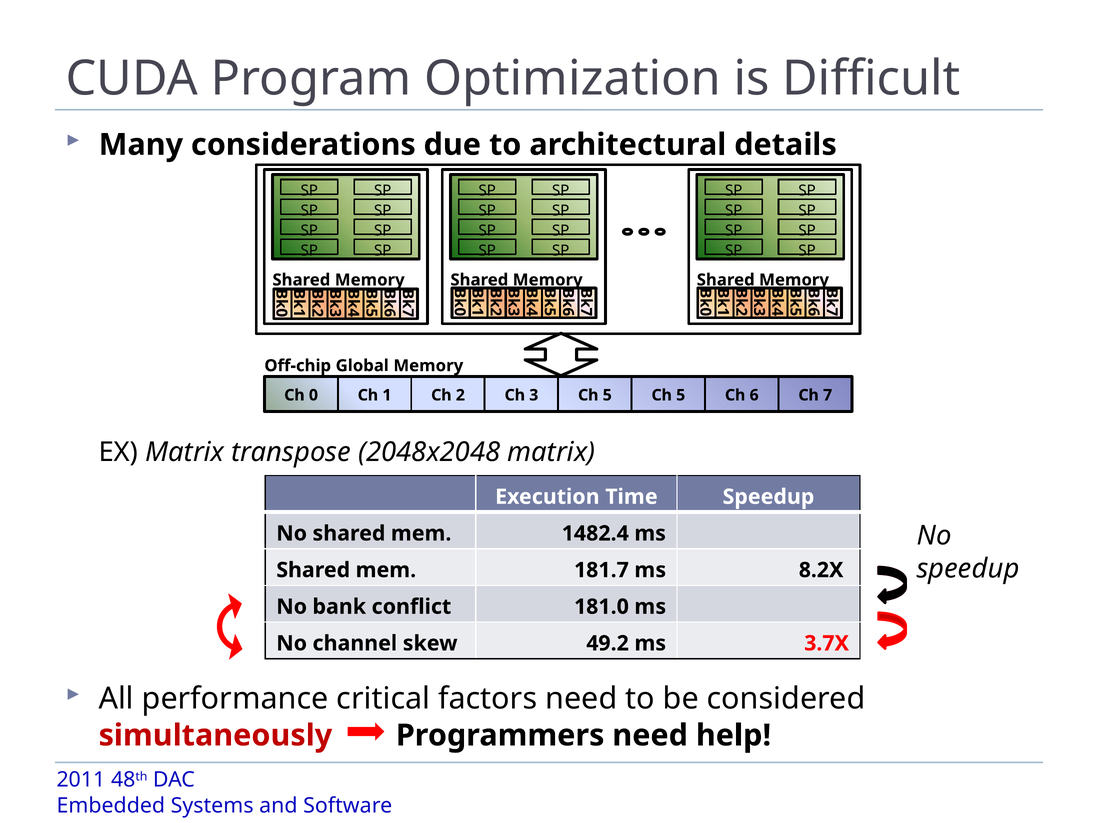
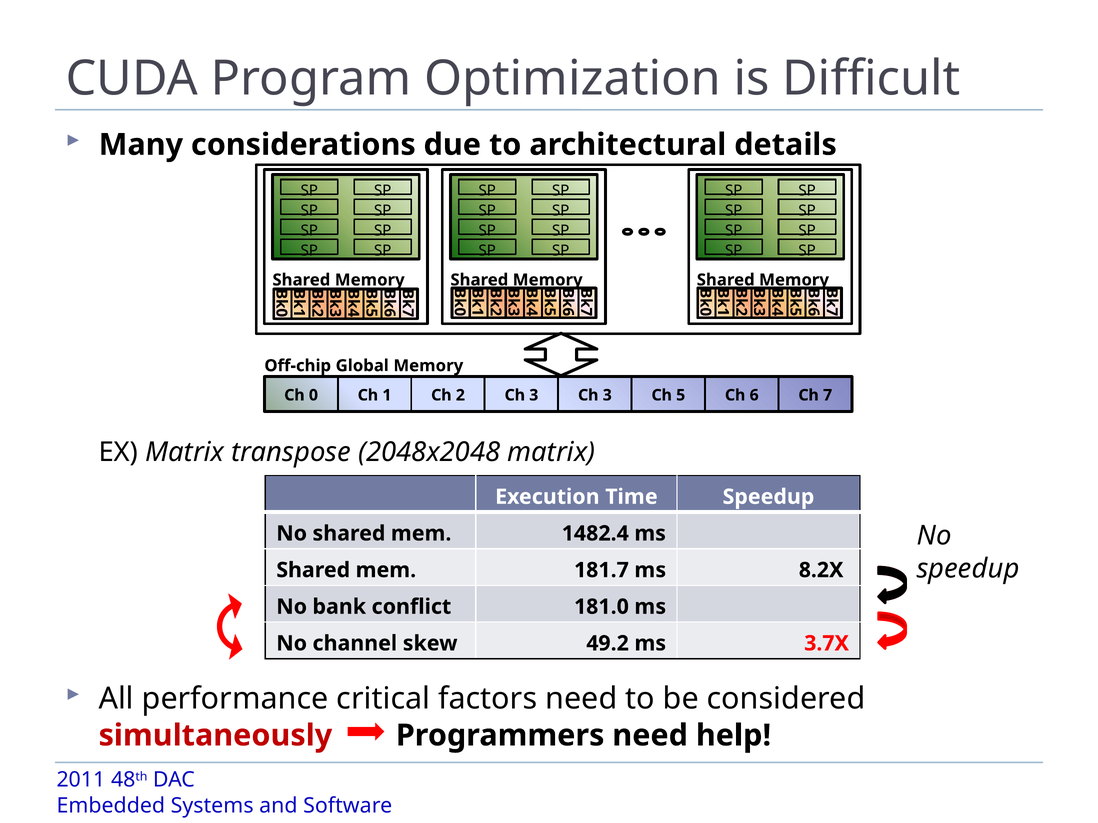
3 Ch 5: 5 -> 3
